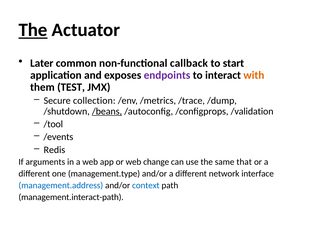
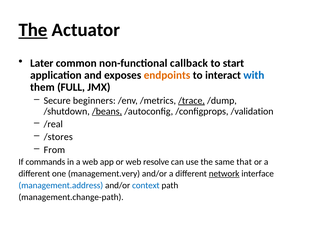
endpoints colour: purple -> orange
with colour: orange -> blue
TEST: TEST -> FULL
collection: collection -> beginners
/trace underline: none -> present
/tool: /tool -> /real
/events: /events -> /stores
Redis: Redis -> From
arguments: arguments -> commands
change: change -> resolve
management.type: management.type -> management.very
network underline: none -> present
management.interact-path: management.interact-path -> management.change-path
